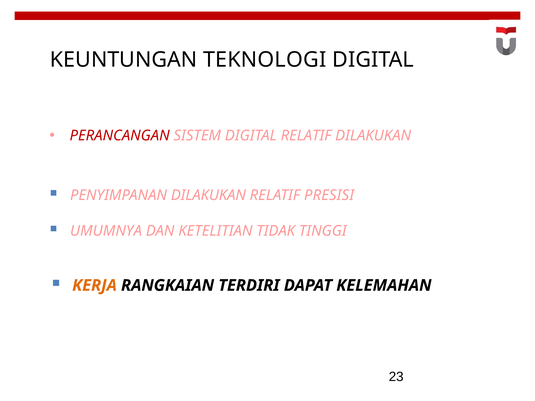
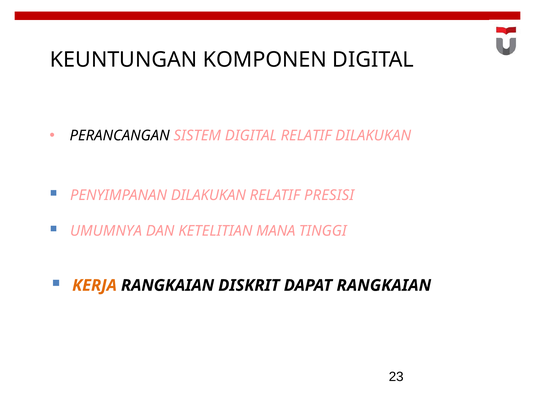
TEKNOLOGI: TEKNOLOGI -> KOMPONEN
PERANCANGAN colour: red -> black
TIDAK: TIDAK -> MANA
TERDIRI: TERDIRI -> DISKRIT
DAPAT KELEMAHAN: KELEMAHAN -> RANGKAIAN
